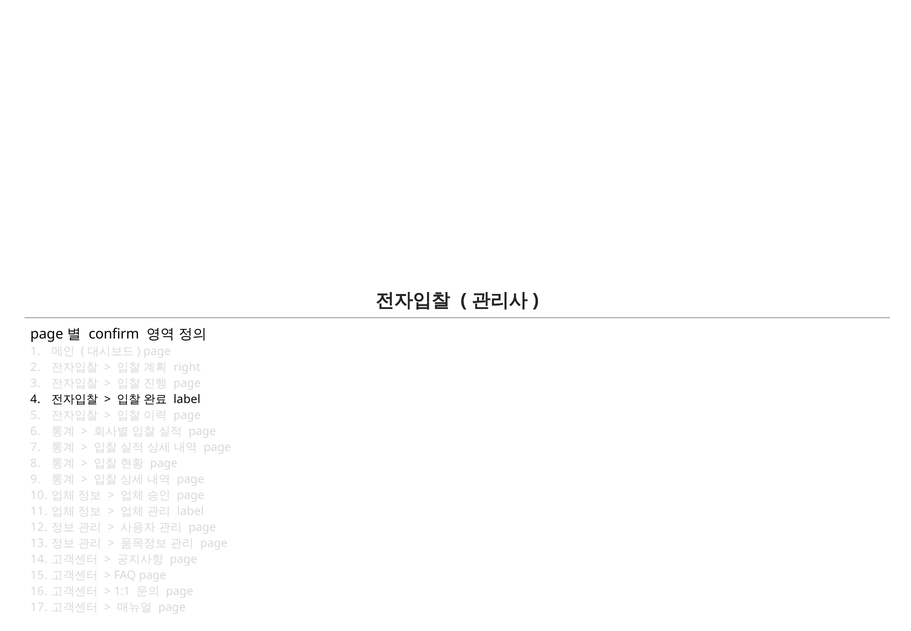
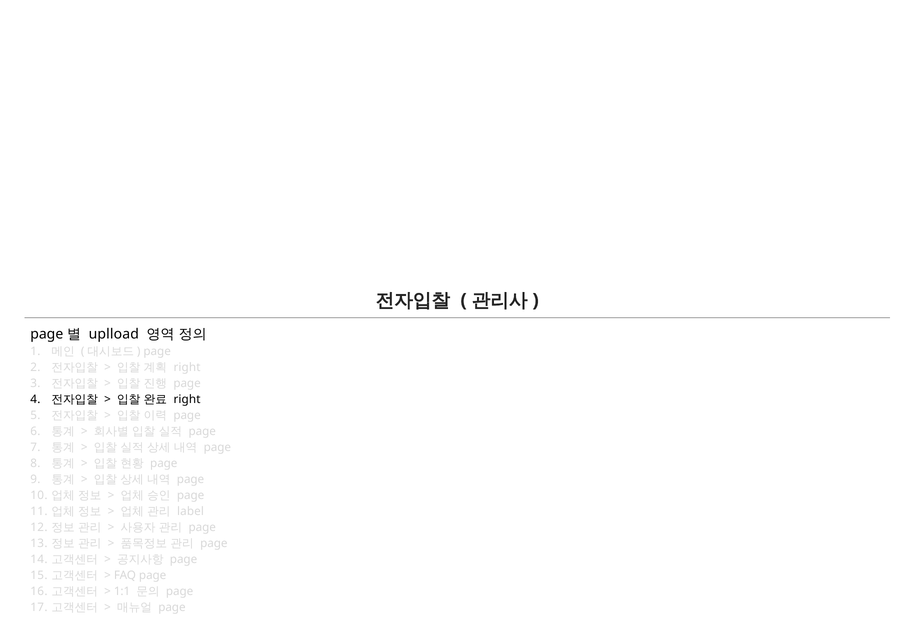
confirm: confirm -> uplload
label at (187, 399): label -> right
